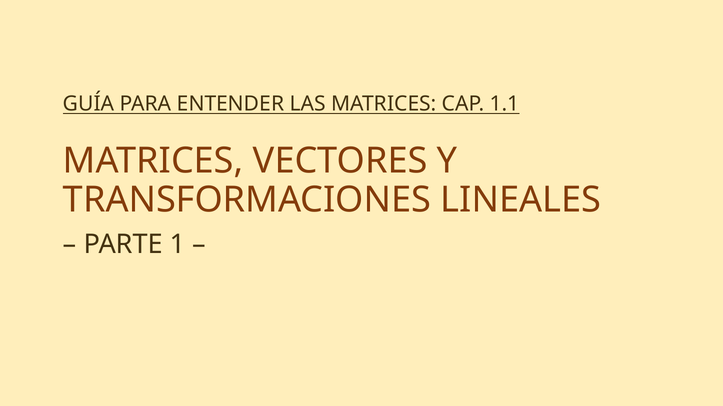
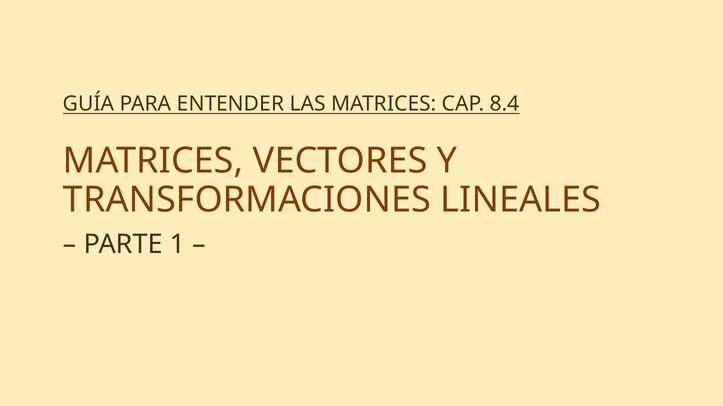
1.1: 1.1 -> 8.4
